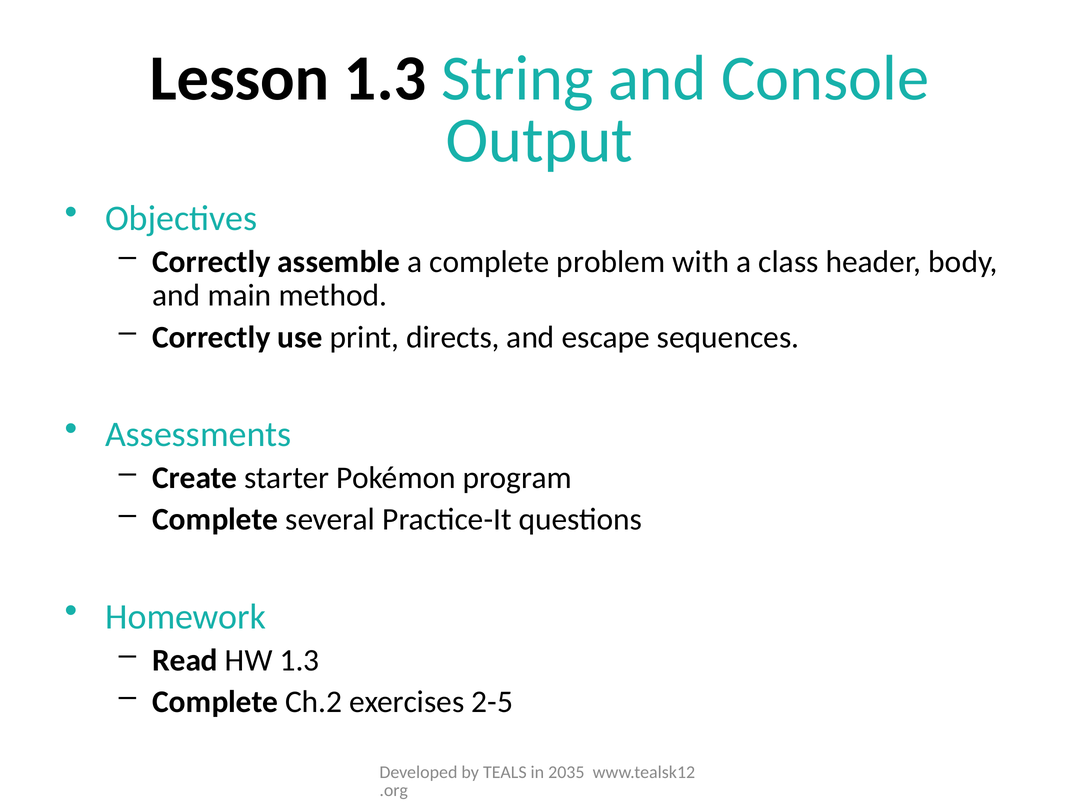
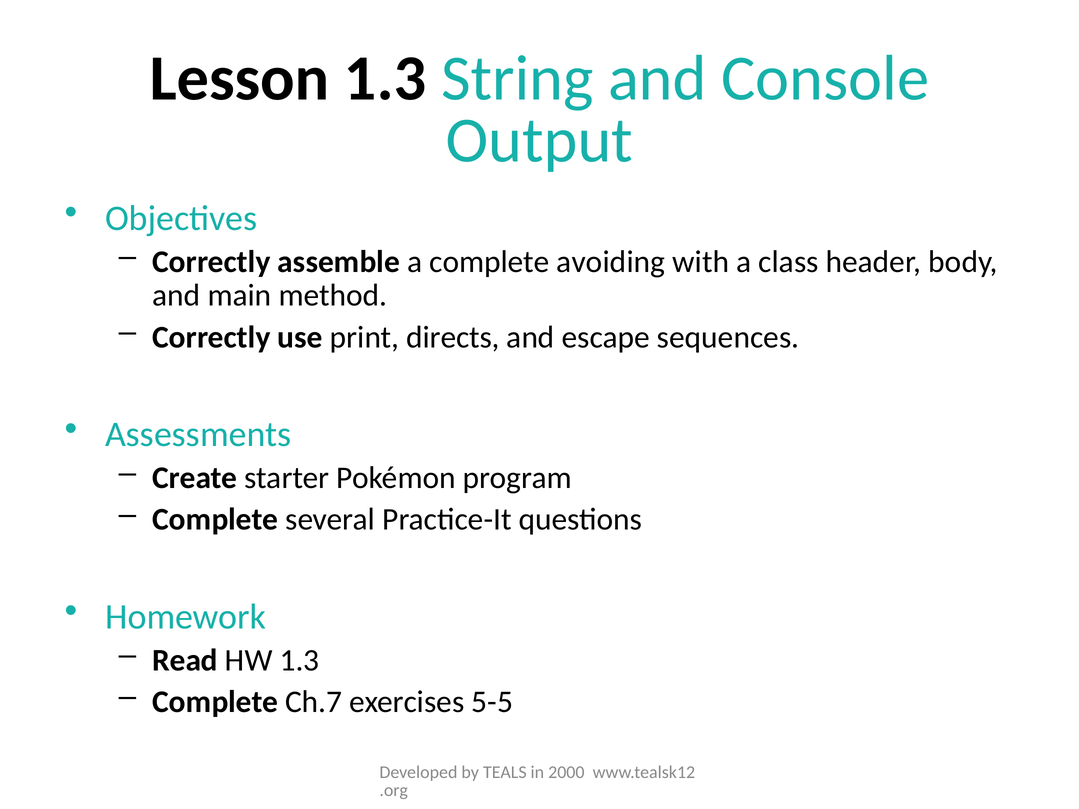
problem: problem -> avoiding
Ch.2: Ch.2 -> Ch.7
2-5: 2-5 -> 5-5
2035: 2035 -> 2000
